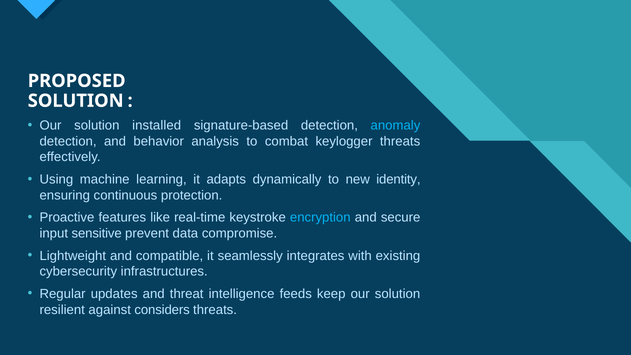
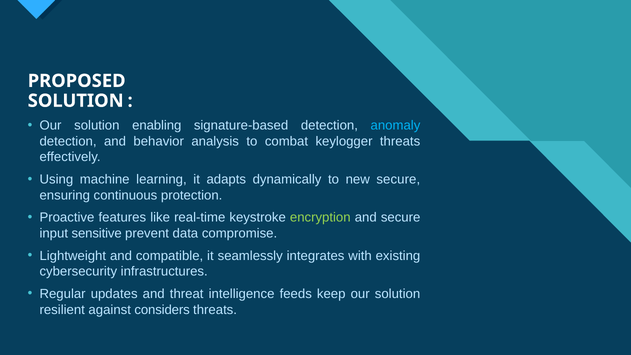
installed: installed -> enabling
new identity: identity -> secure
encryption colour: light blue -> light green
